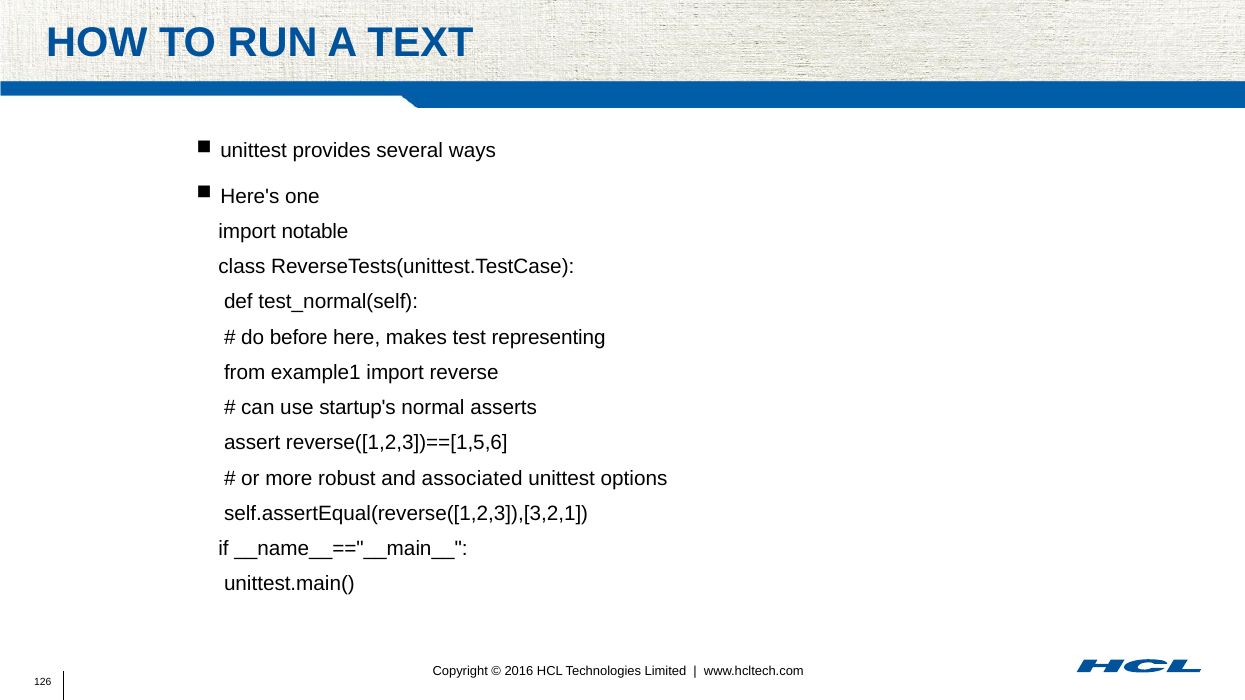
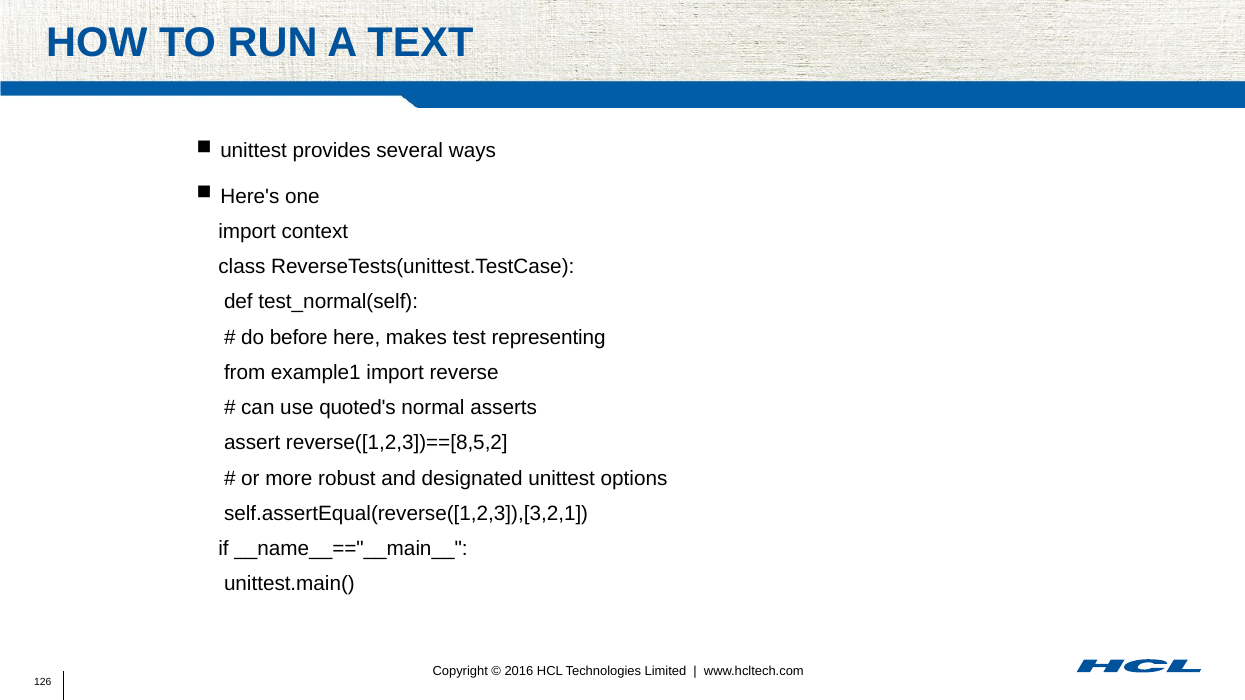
notable: notable -> context
startup's: startup's -> quoted's
reverse([1,2,3])==[1,5,6: reverse([1,2,3])==[1,5,6 -> reverse([1,2,3])==[8,5,2
associated: associated -> designated
